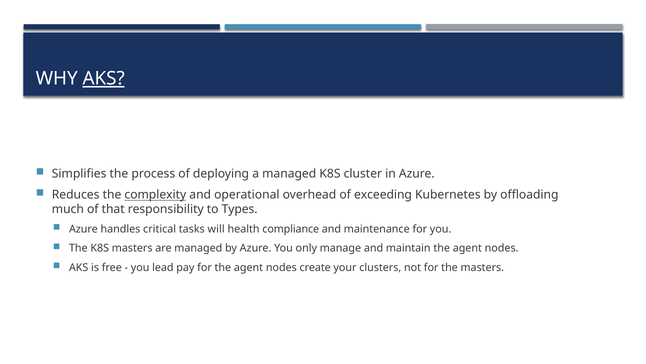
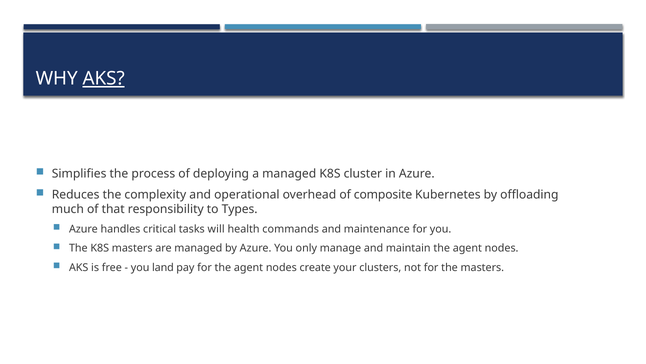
complexity underline: present -> none
exceeding: exceeding -> composite
compliance: compliance -> commands
lead: lead -> land
